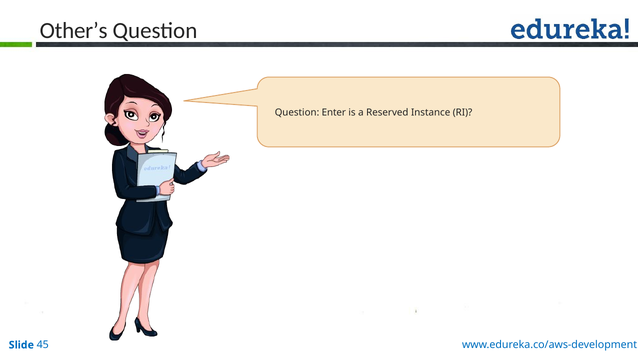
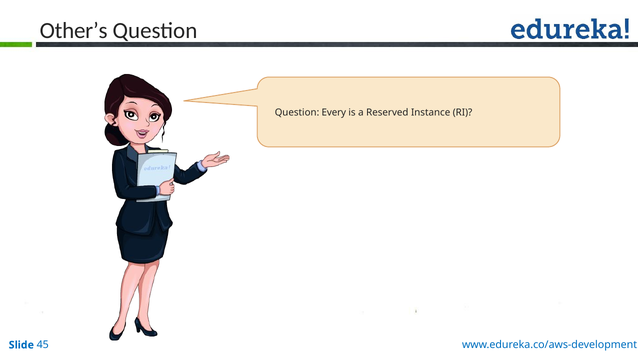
Enter: Enter -> Every
